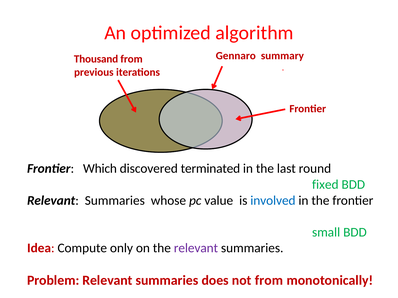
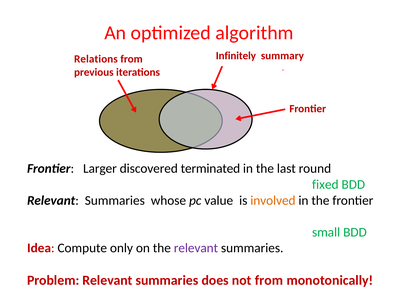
Gennaro: Gennaro -> Infinitely
Thousand: Thousand -> Relations
Which: Which -> Larger
involved colour: blue -> orange
